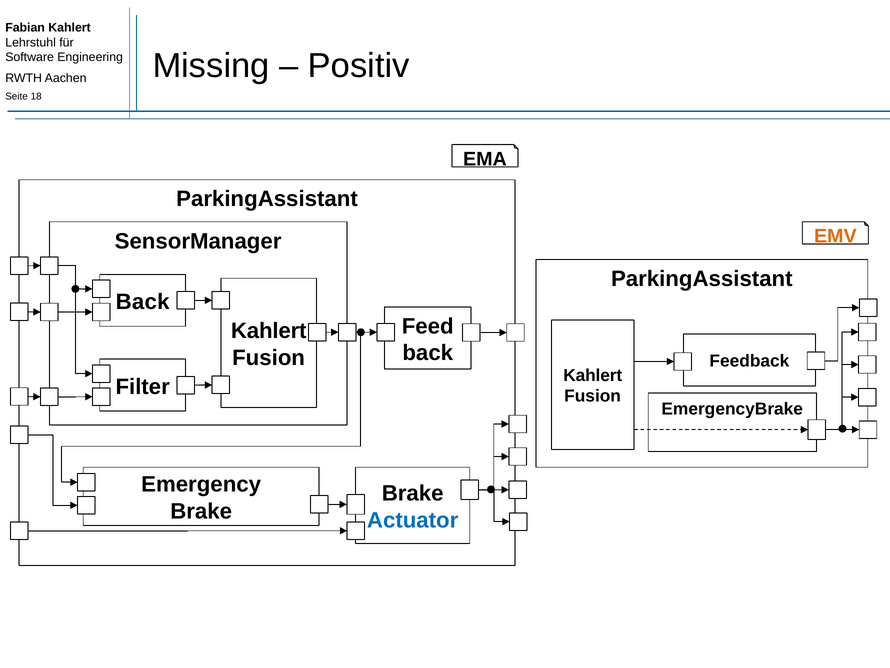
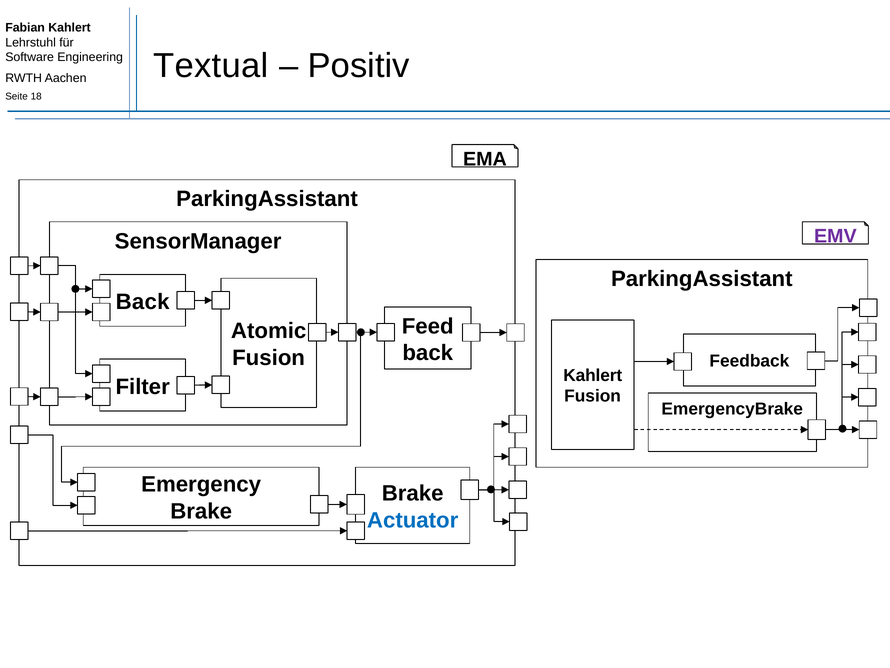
Missing: Missing -> Textual
EMV colour: orange -> purple
Kahlert at (269, 331): Kahlert -> Atomic
